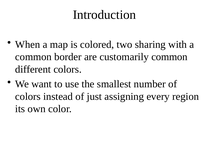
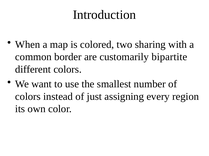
customarily common: common -> bipartite
